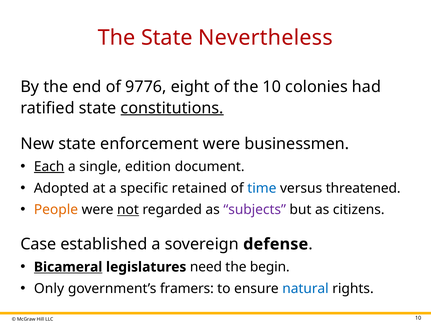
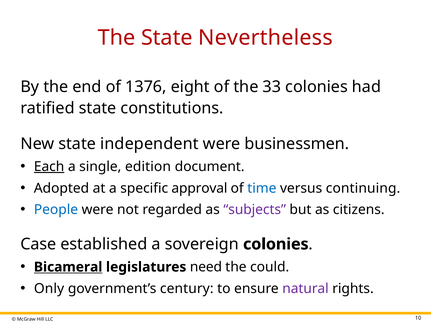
9776: 9776 -> 1376
the 10: 10 -> 33
constitutions underline: present -> none
enforcement: enforcement -> independent
retained: retained -> approval
threatened: threatened -> continuing
People colour: orange -> blue
not underline: present -> none
sovereign defense: defense -> colonies
begin: begin -> could
framers: framers -> century
natural colour: blue -> purple
